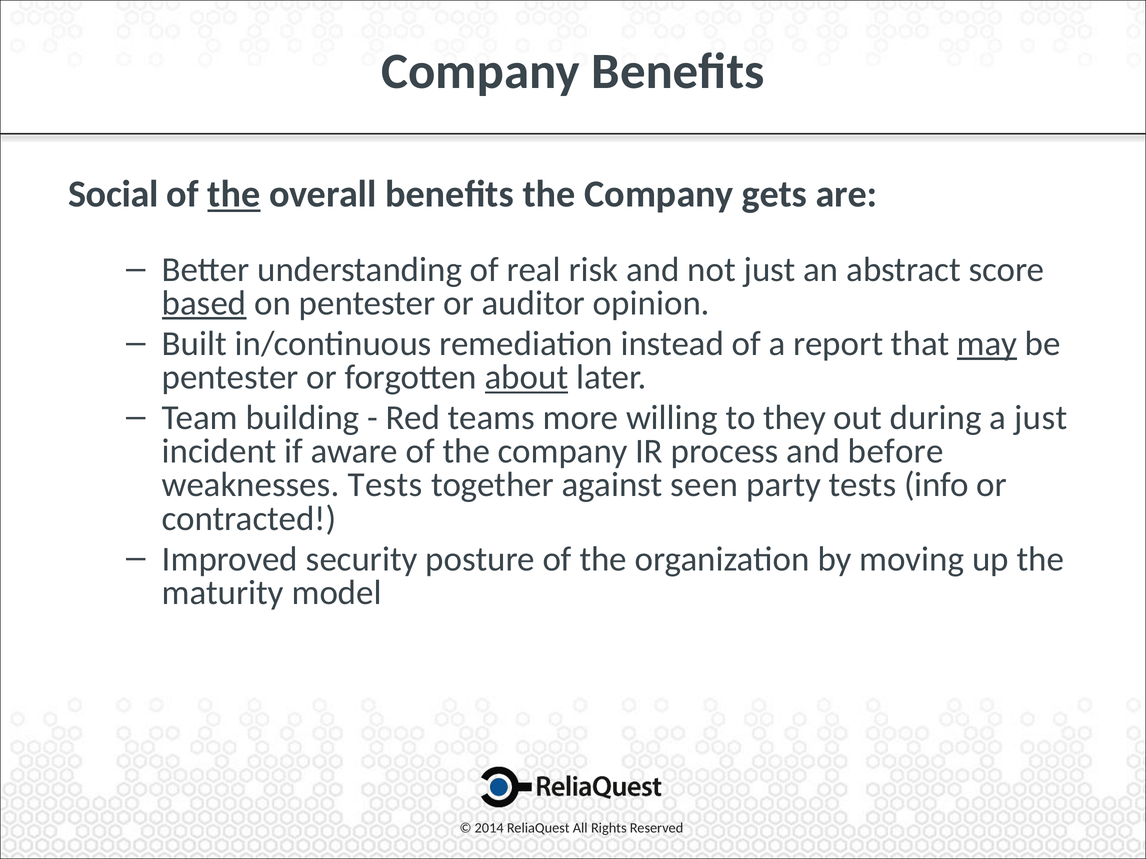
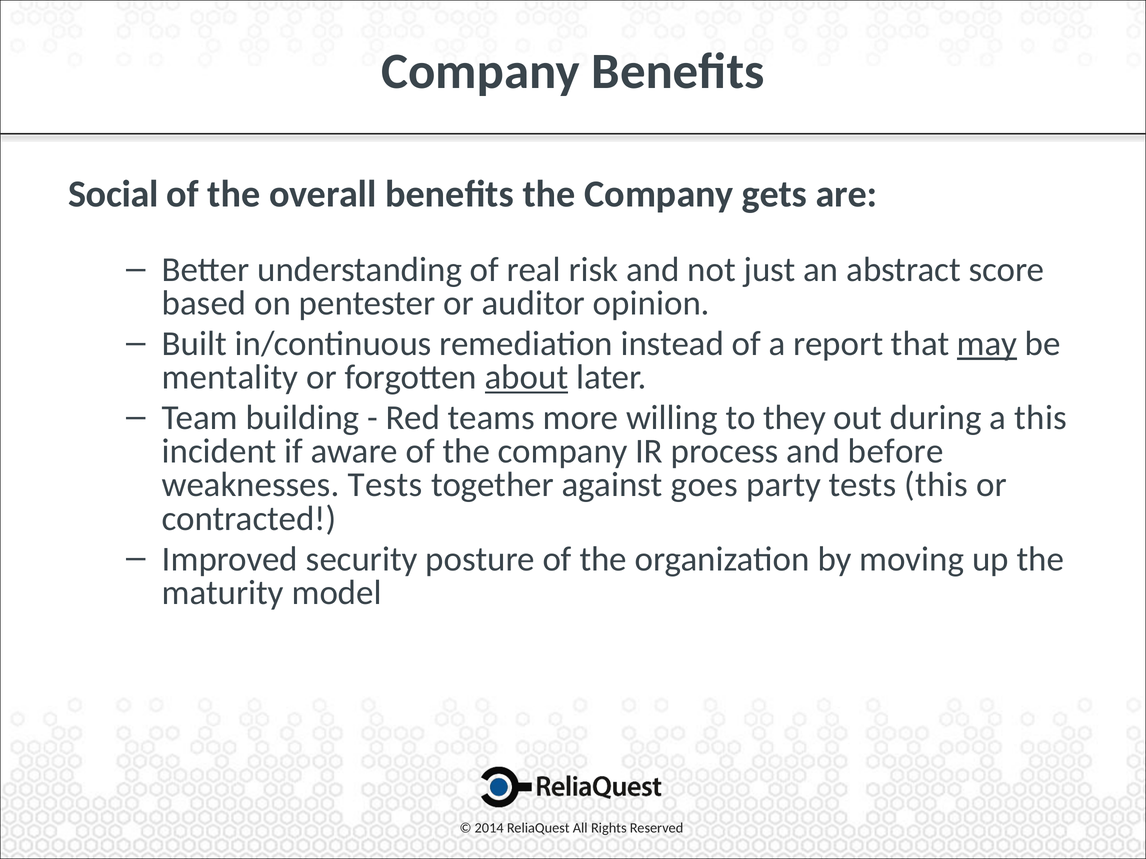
the at (234, 194) underline: present -> none
based underline: present -> none
pentester at (230, 377): pentester -> mentality
a just: just -> this
seen: seen -> goes
tests info: info -> this
